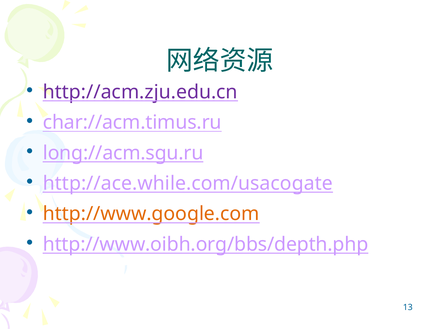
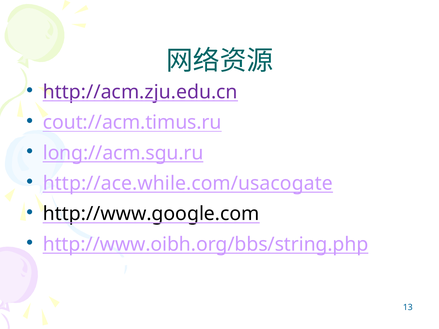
char://acm.timus.ru: char://acm.timus.ru -> cout://acm.timus.ru
http://www.google.com colour: orange -> black
http://www.oibh.org/bbs/depth.php: http://www.oibh.org/bbs/depth.php -> http://www.oibh.org/bbs/string.php
